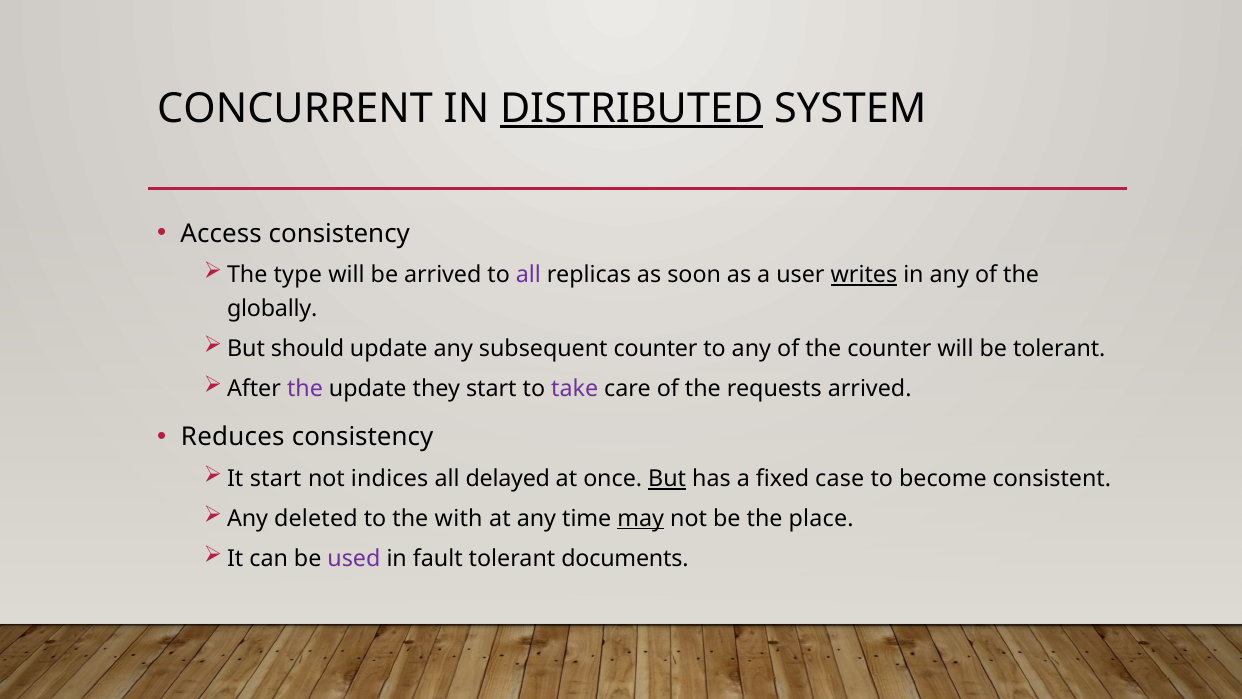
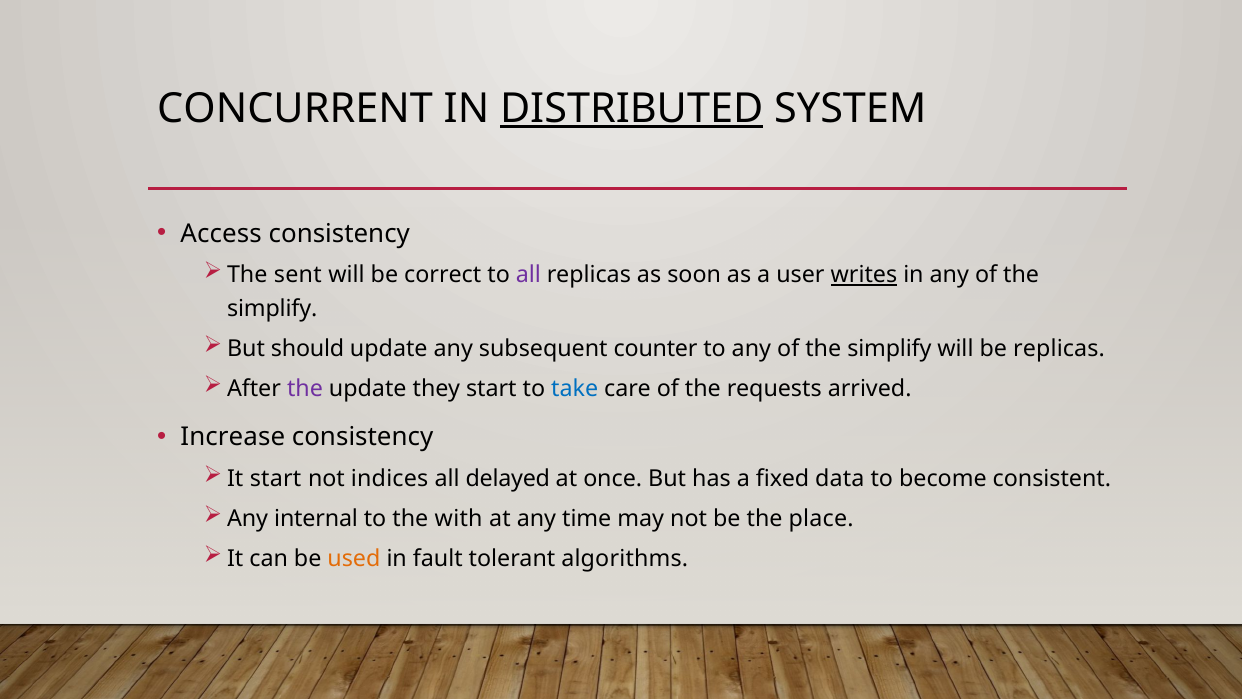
type: type -> sent
be arrived: arrived -> correct
globally at (272, 308): globally -> simplify
counter at (889, 348): counter -> simplify
be tolerant: tolerant -> replicas
take colour: purple -> blue
Reduces: Reduces -> Increase
But at (667, 479) underline: present -> none
case: case -> data
deleted: deleted -> internal
may underline: present -> none
used colour: purple -> orange
documents: documents -> algorithms
